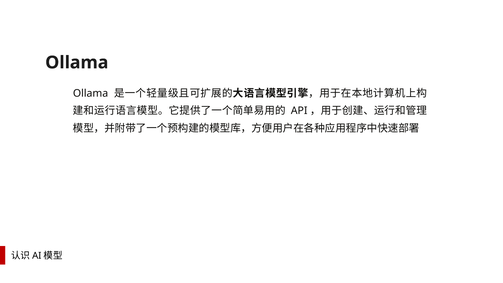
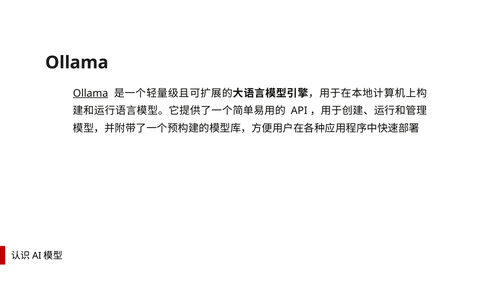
Ollama at (91, 93) underline: none -> present
